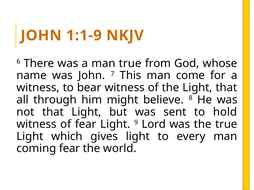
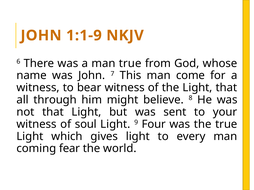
hold: hold -> your
of fear: fear -> soul
Lord: Lord -> Four
